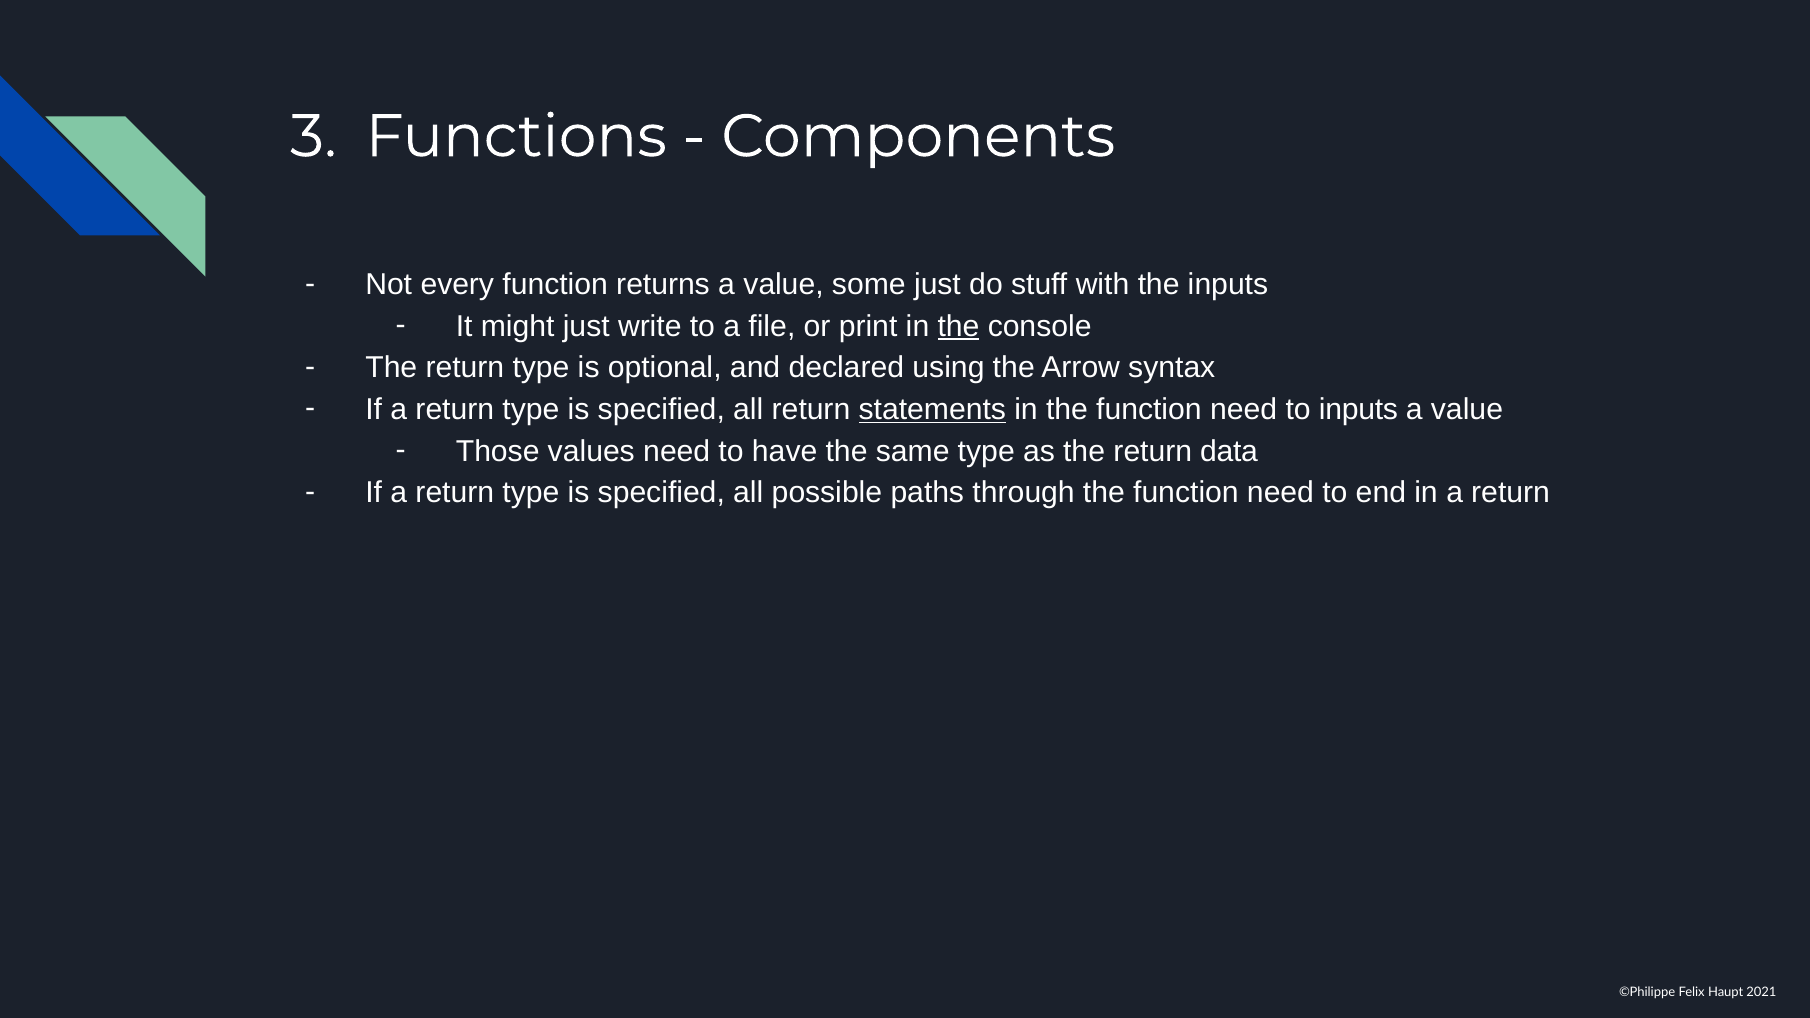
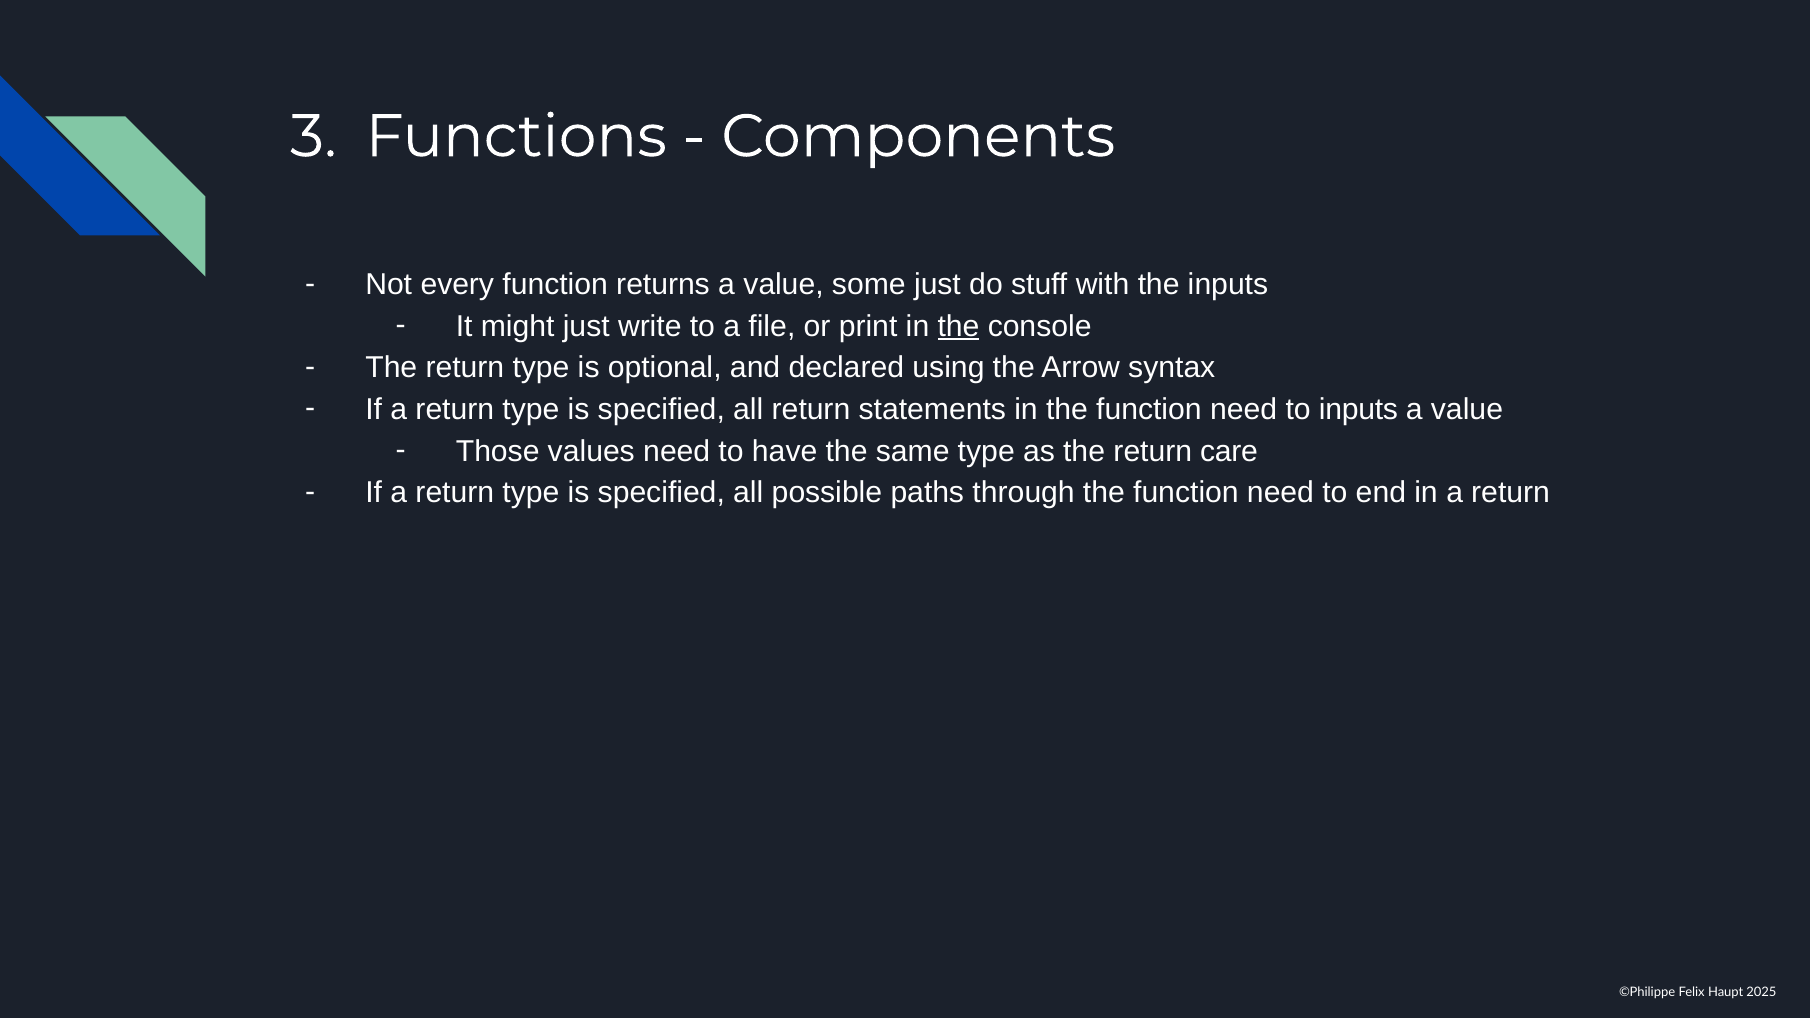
statements underline: present -> none
data: data -> care
2021: 2021 -> 2025
